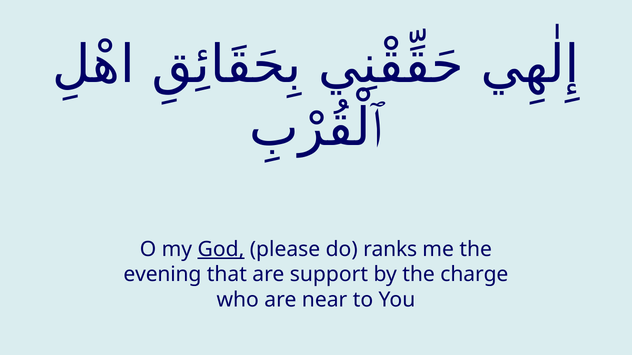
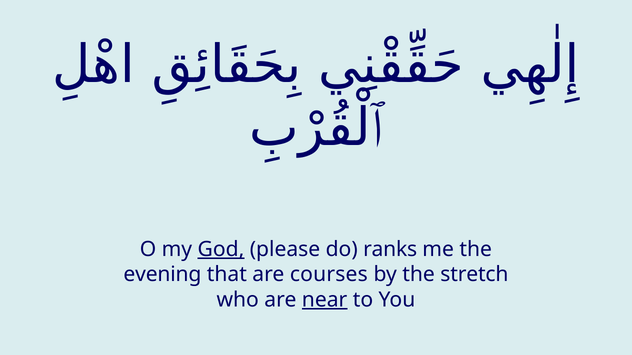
support: support -> courses
charge: charge -> stretch
near underline: none -> present
